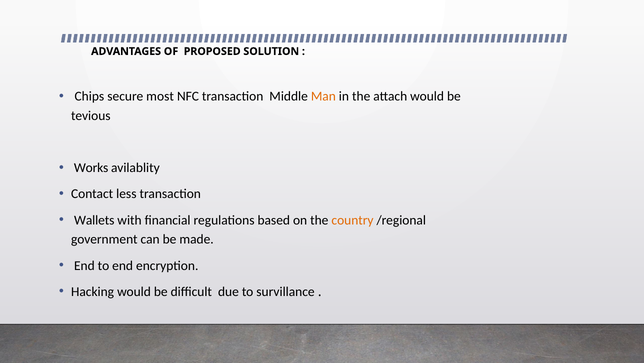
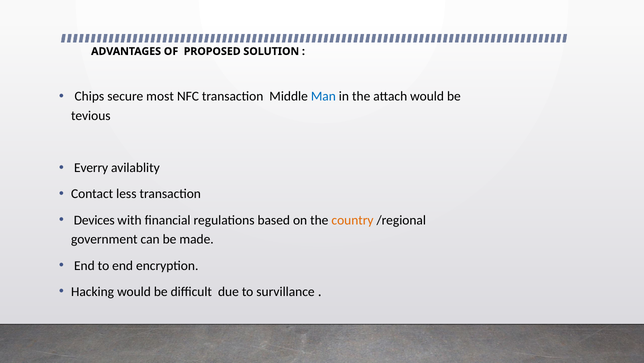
Man colour: orange -> blue
Works: Works -> Everry
Wallets: Wallets -> Devices
